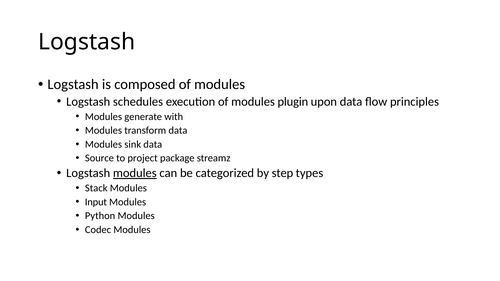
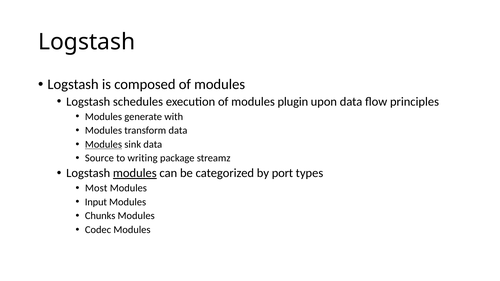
Modules at (103, 144) underline: none -> present
project: project -> writing
step: step -> port
Stack: Stack -> Most
Python: Python -> Chunks
